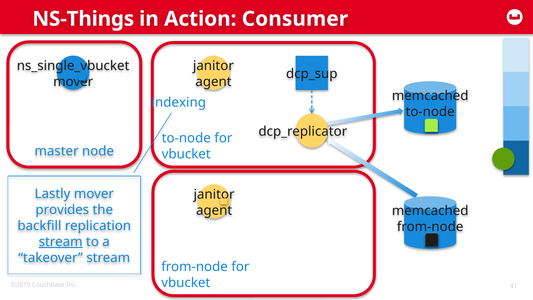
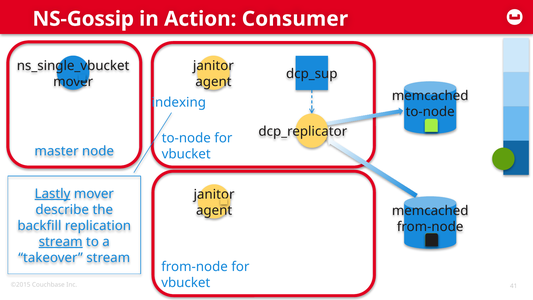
NS-Things: NS-Things -> NS-Gossip
Lastly underline: none -> present
provides: provides -> describe
